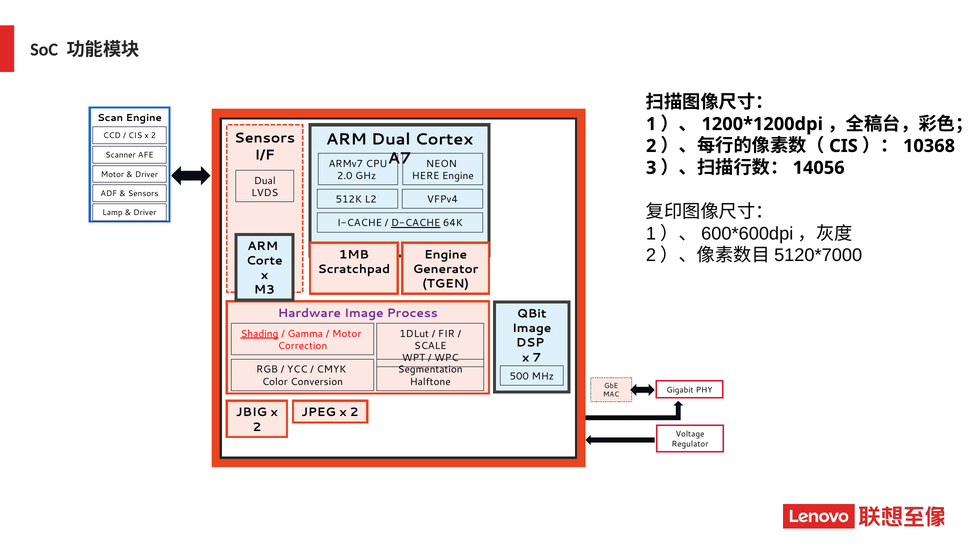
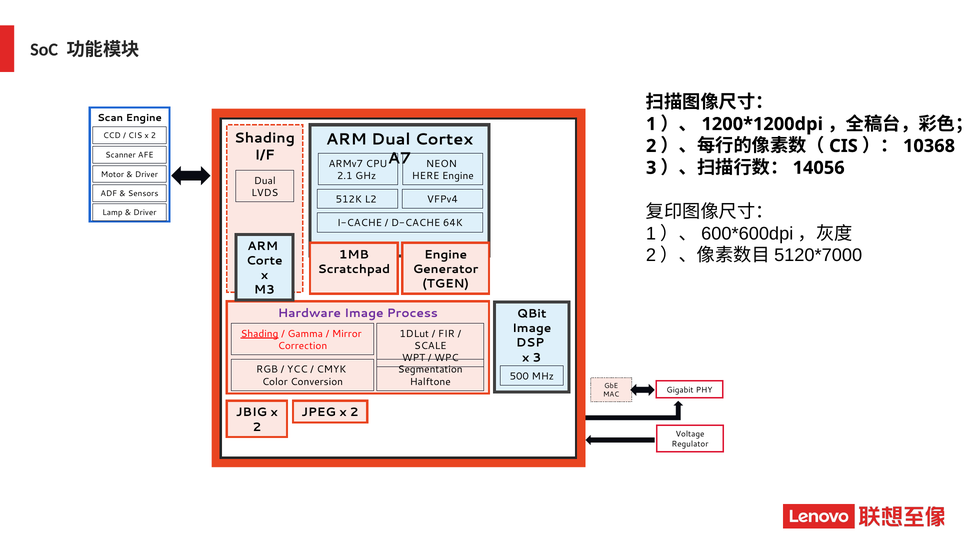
Sensors at (265, 138): Sensors -> Shading
2.0: 2.0 -> 2.1
D-CACHE underline: present -> none
Motor at (347, 334): Motor -> Mirror
x 7: 7 -> 3
